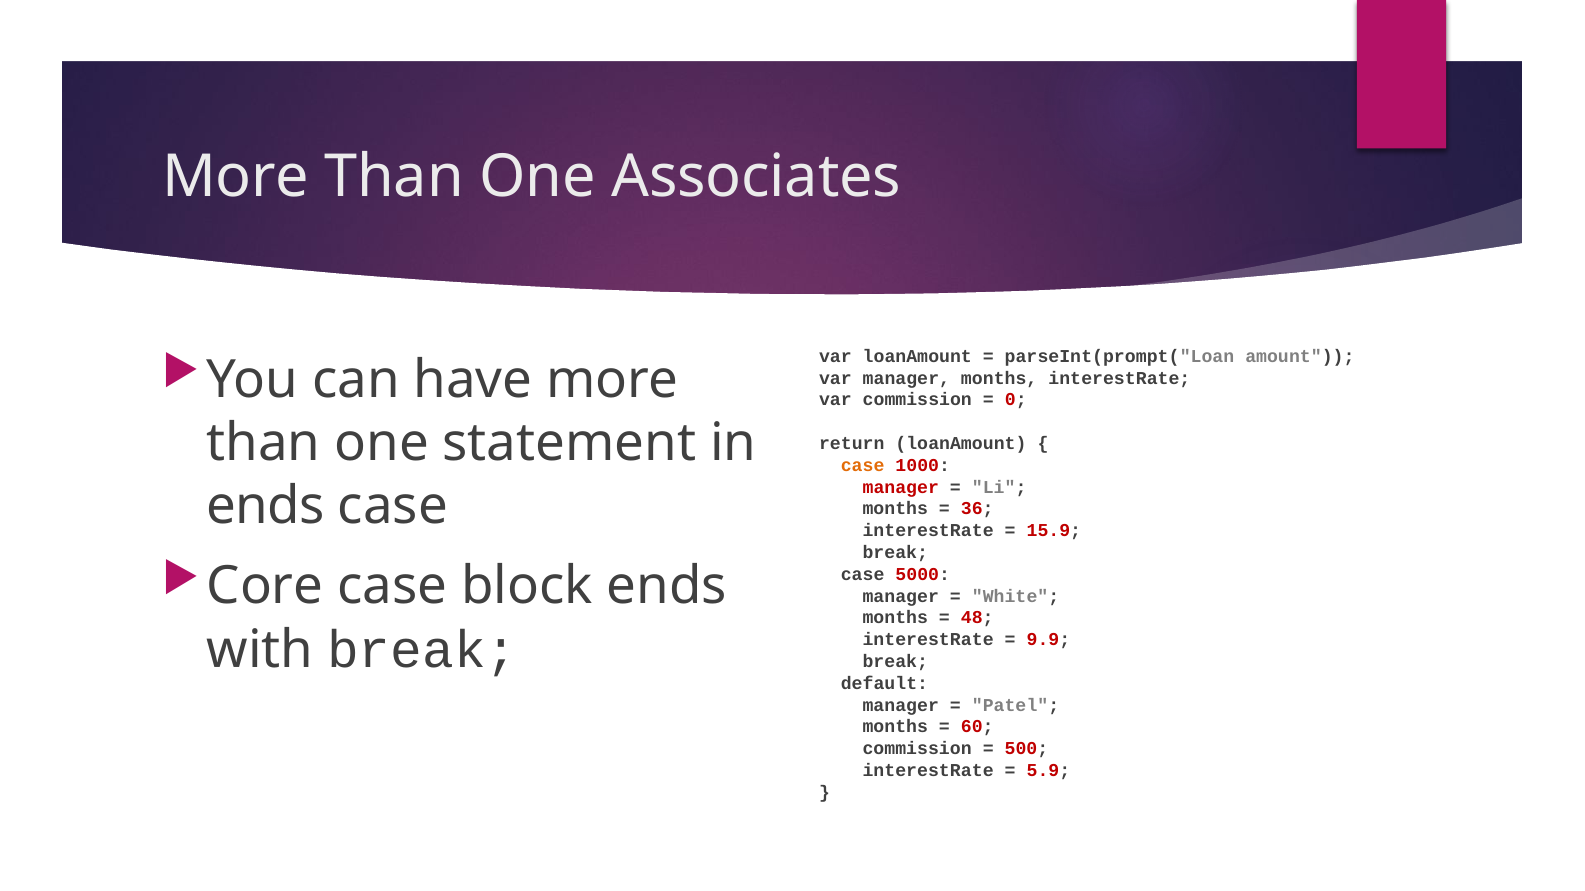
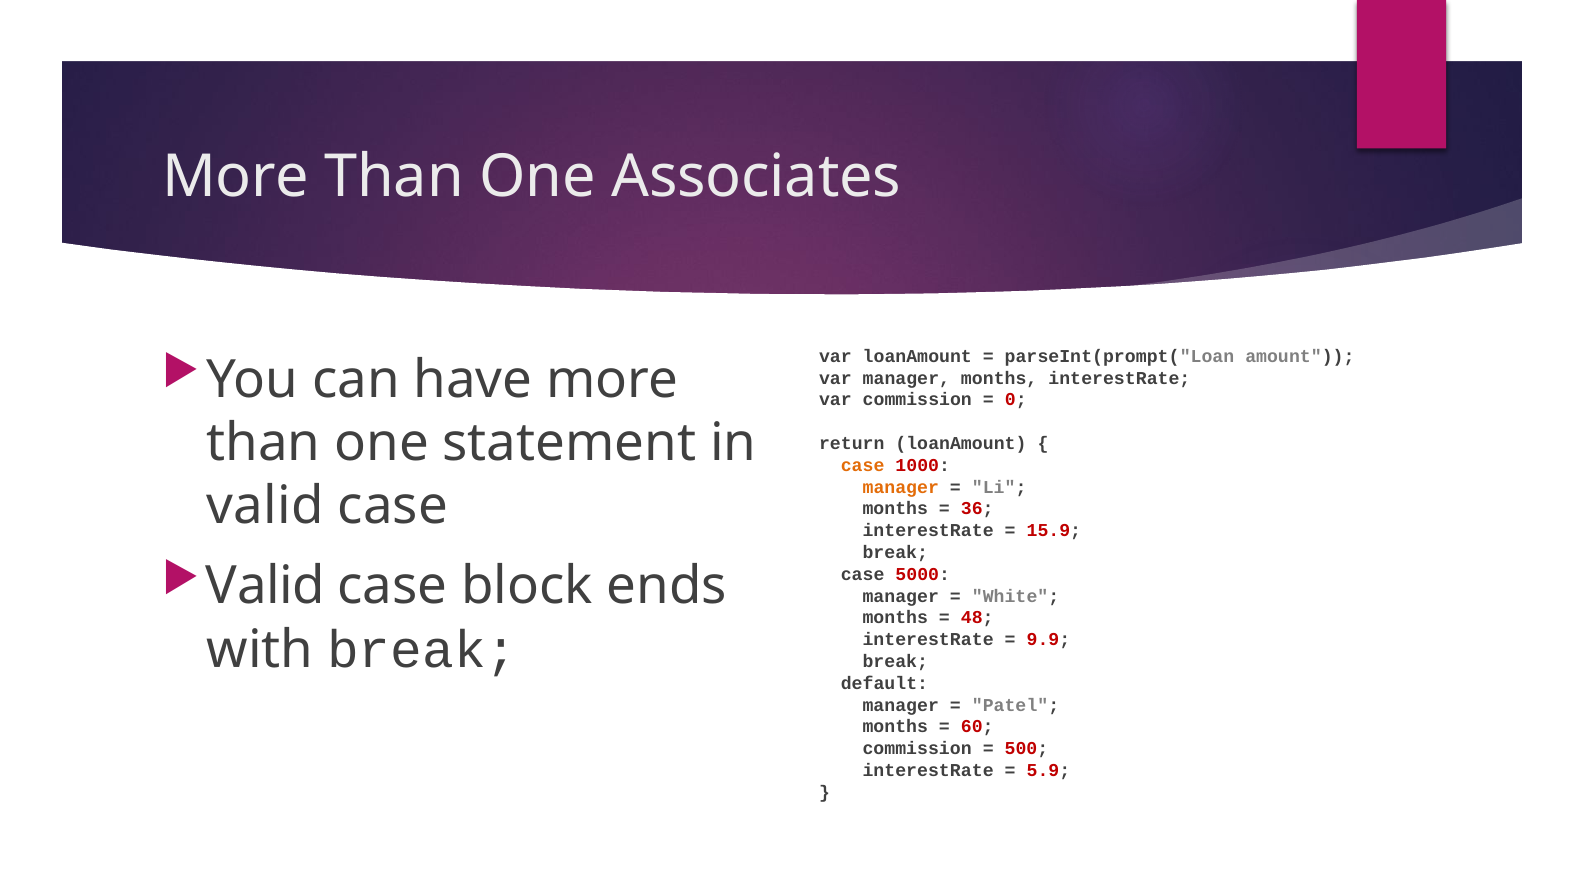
manager at (901, 487) colour: red -> orange
ends at (266, 507): ends -> valid
Core at (265, 587): Core -> Valid
